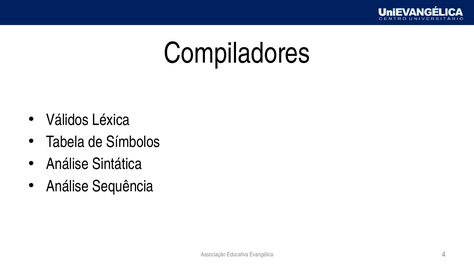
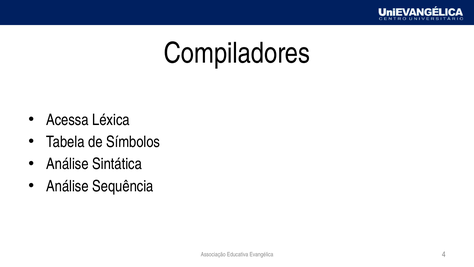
Válidos: Válidos -> Acessa
